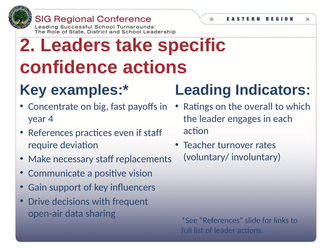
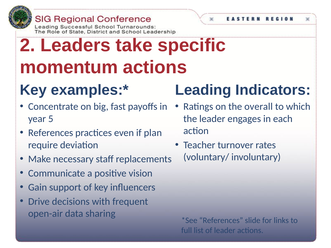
confidence: confidence -> momentum
4: 4 -> 5
if staff: staff -> plan
